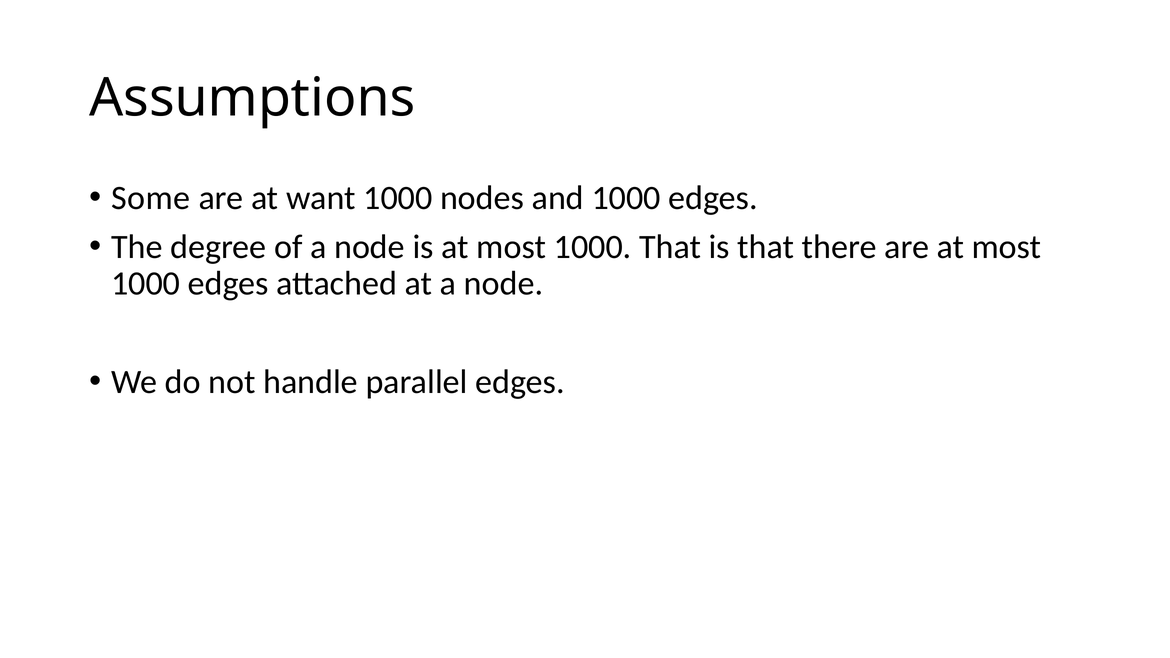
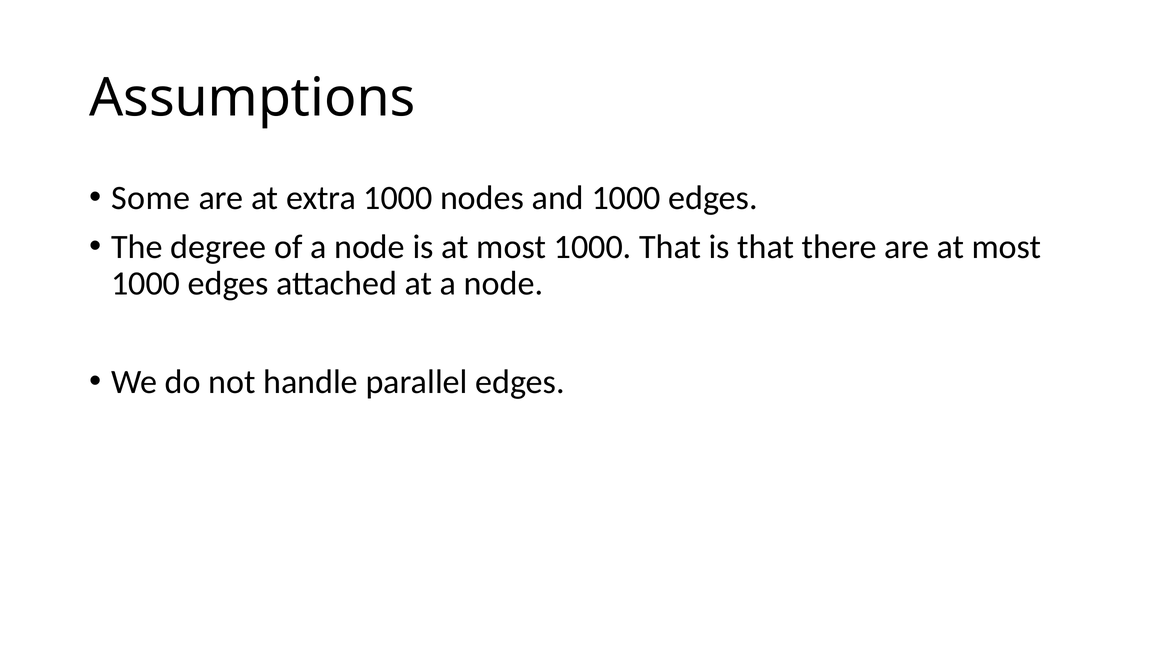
want: want -> extra
